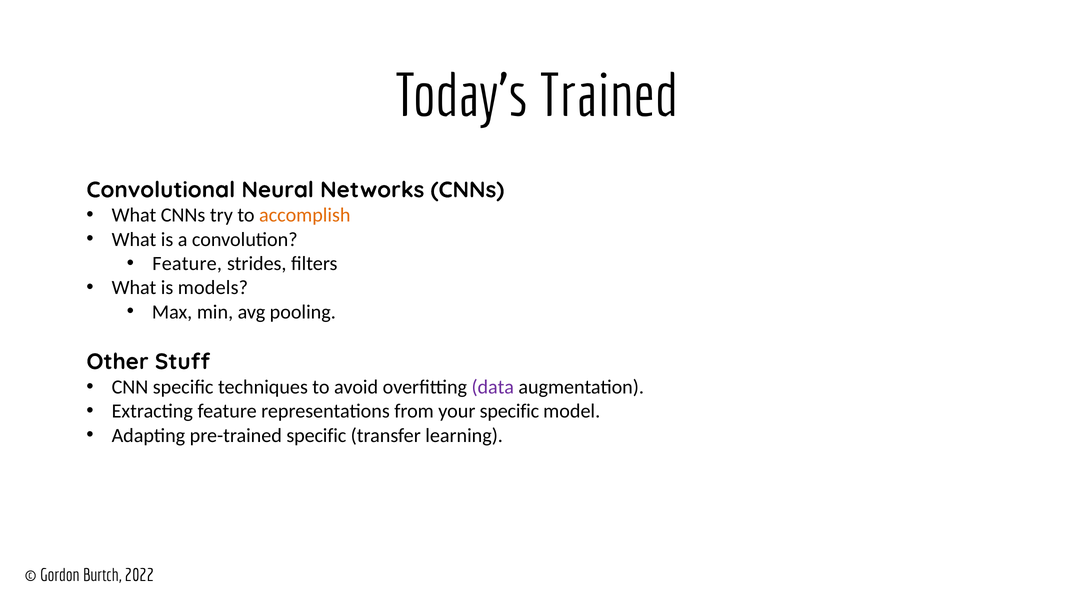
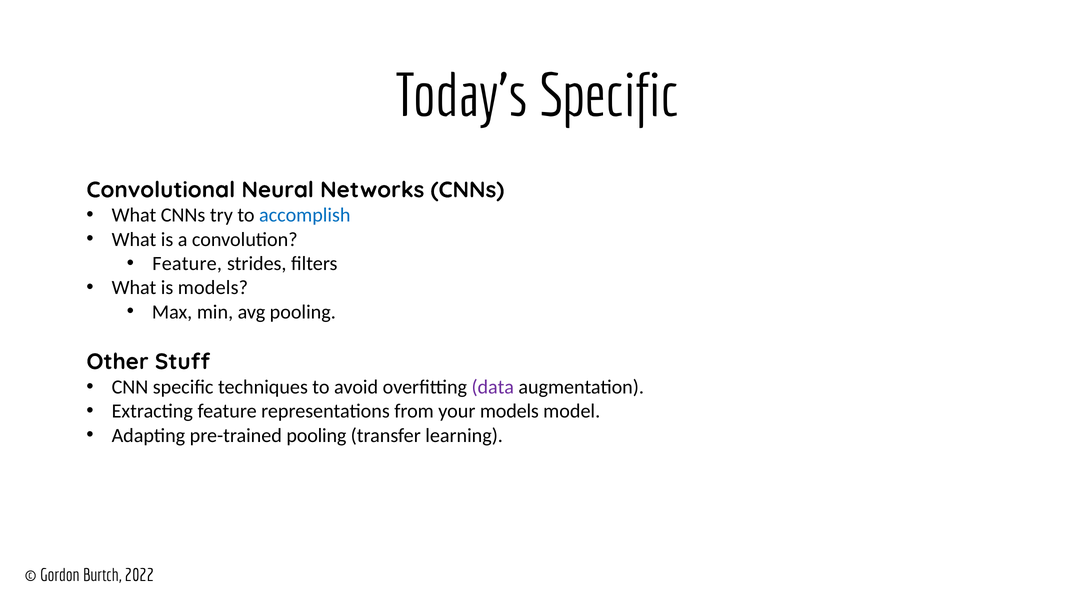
Today’s Trained: Trained -> Specific
accomplish colour: orange -> blue
your specific: specific -> models
pre-trained specific: specific -> pooling
